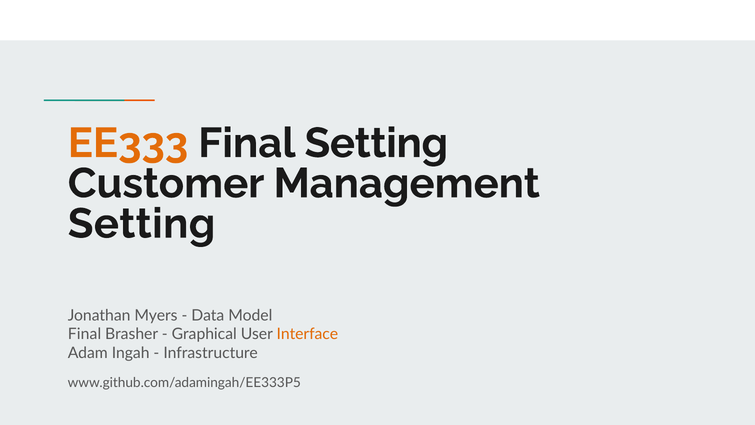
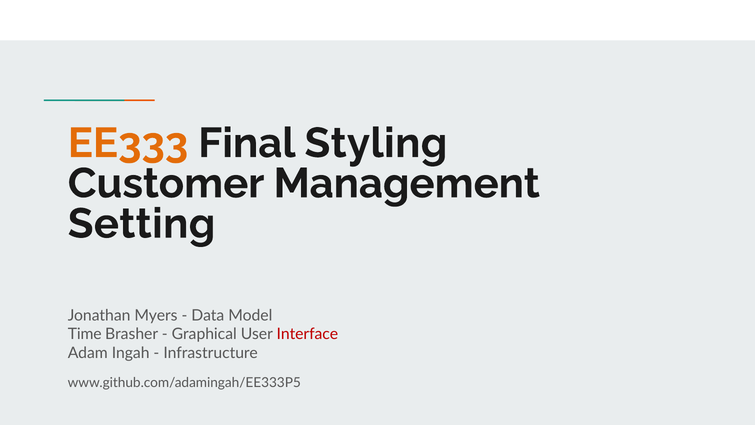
Final Setting: Setting -> Styling
Final at (85, 334): Final -> Time
Interface colour: orange -> red
